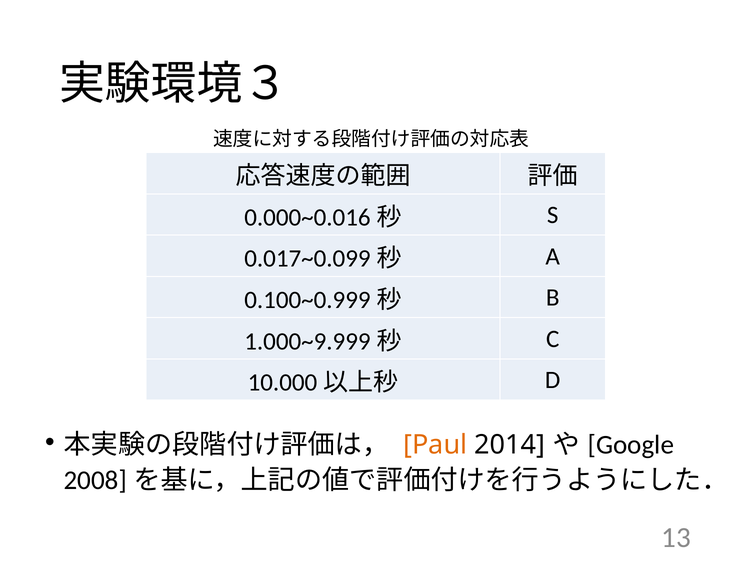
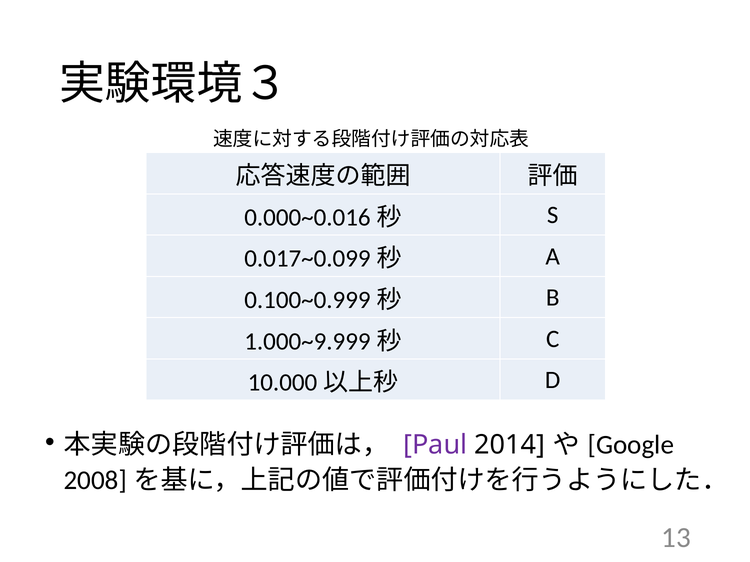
Paul colour: orange -> purple
